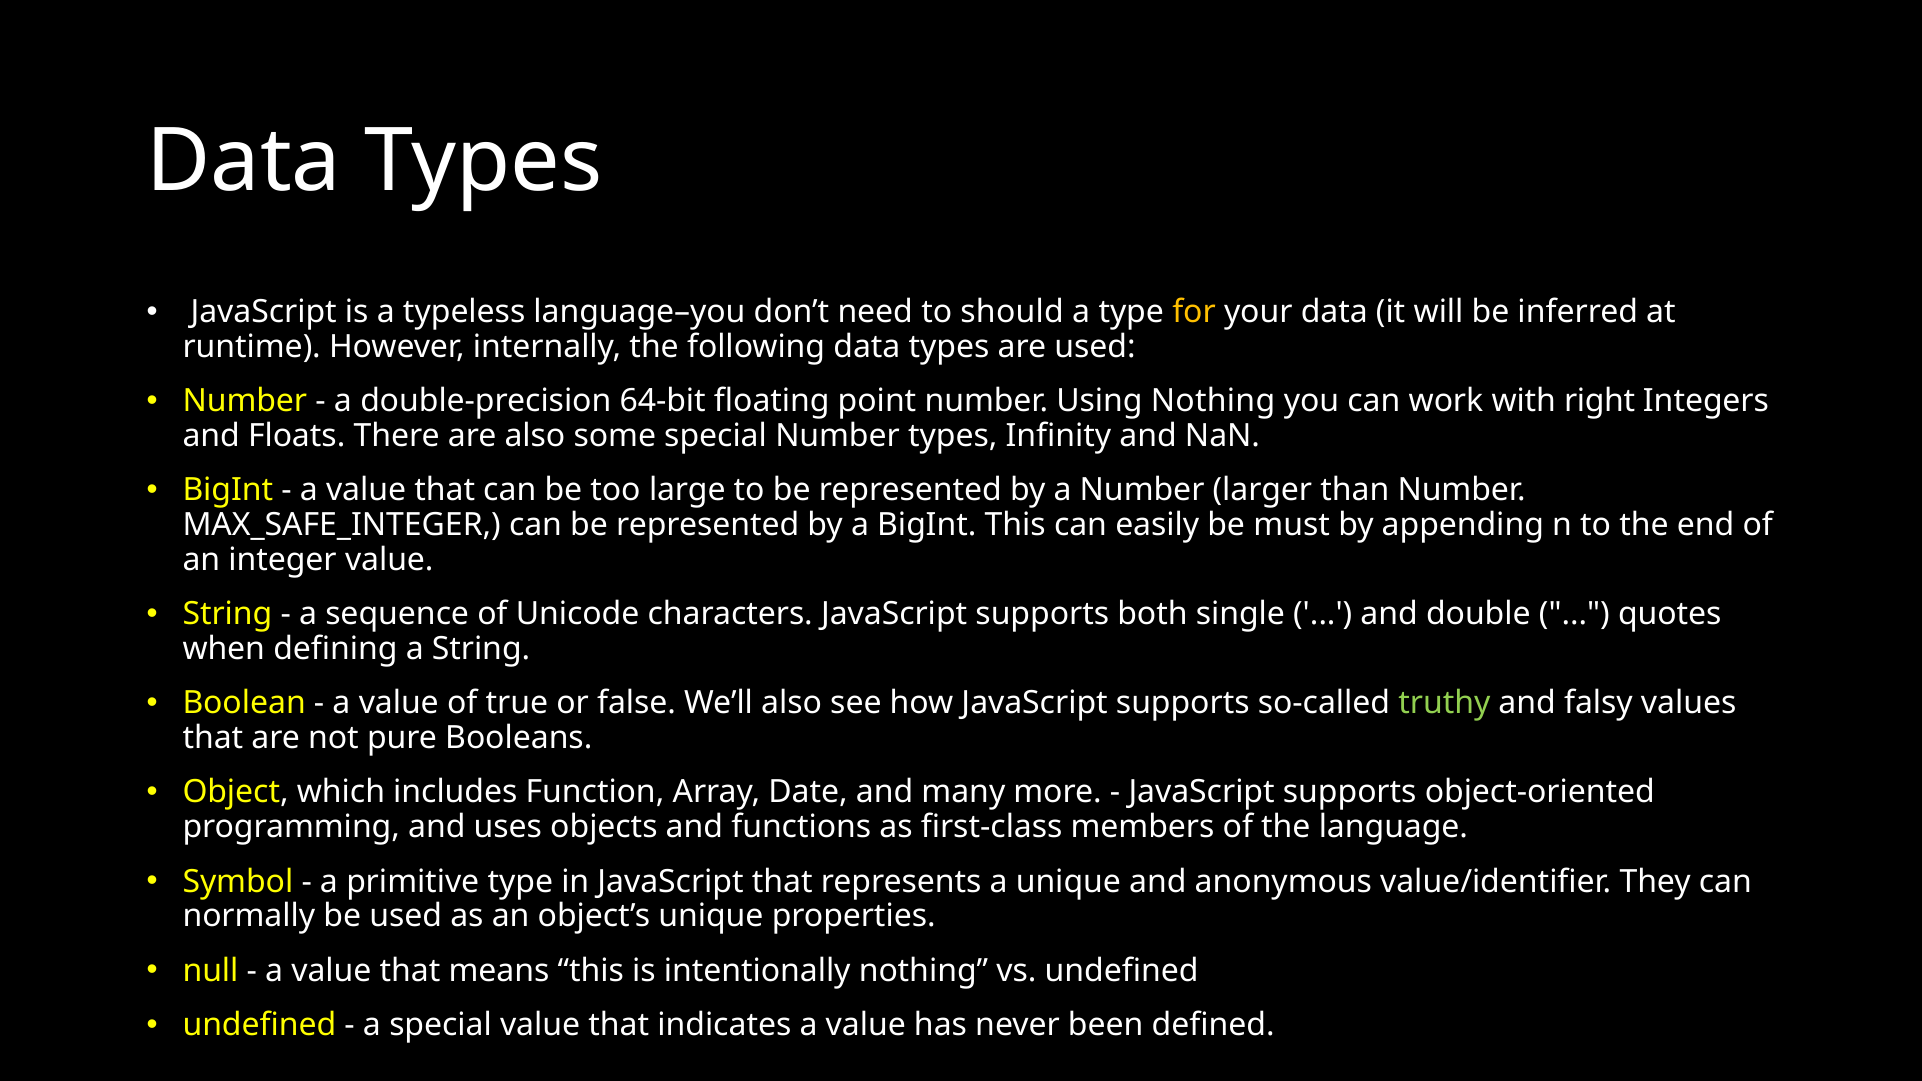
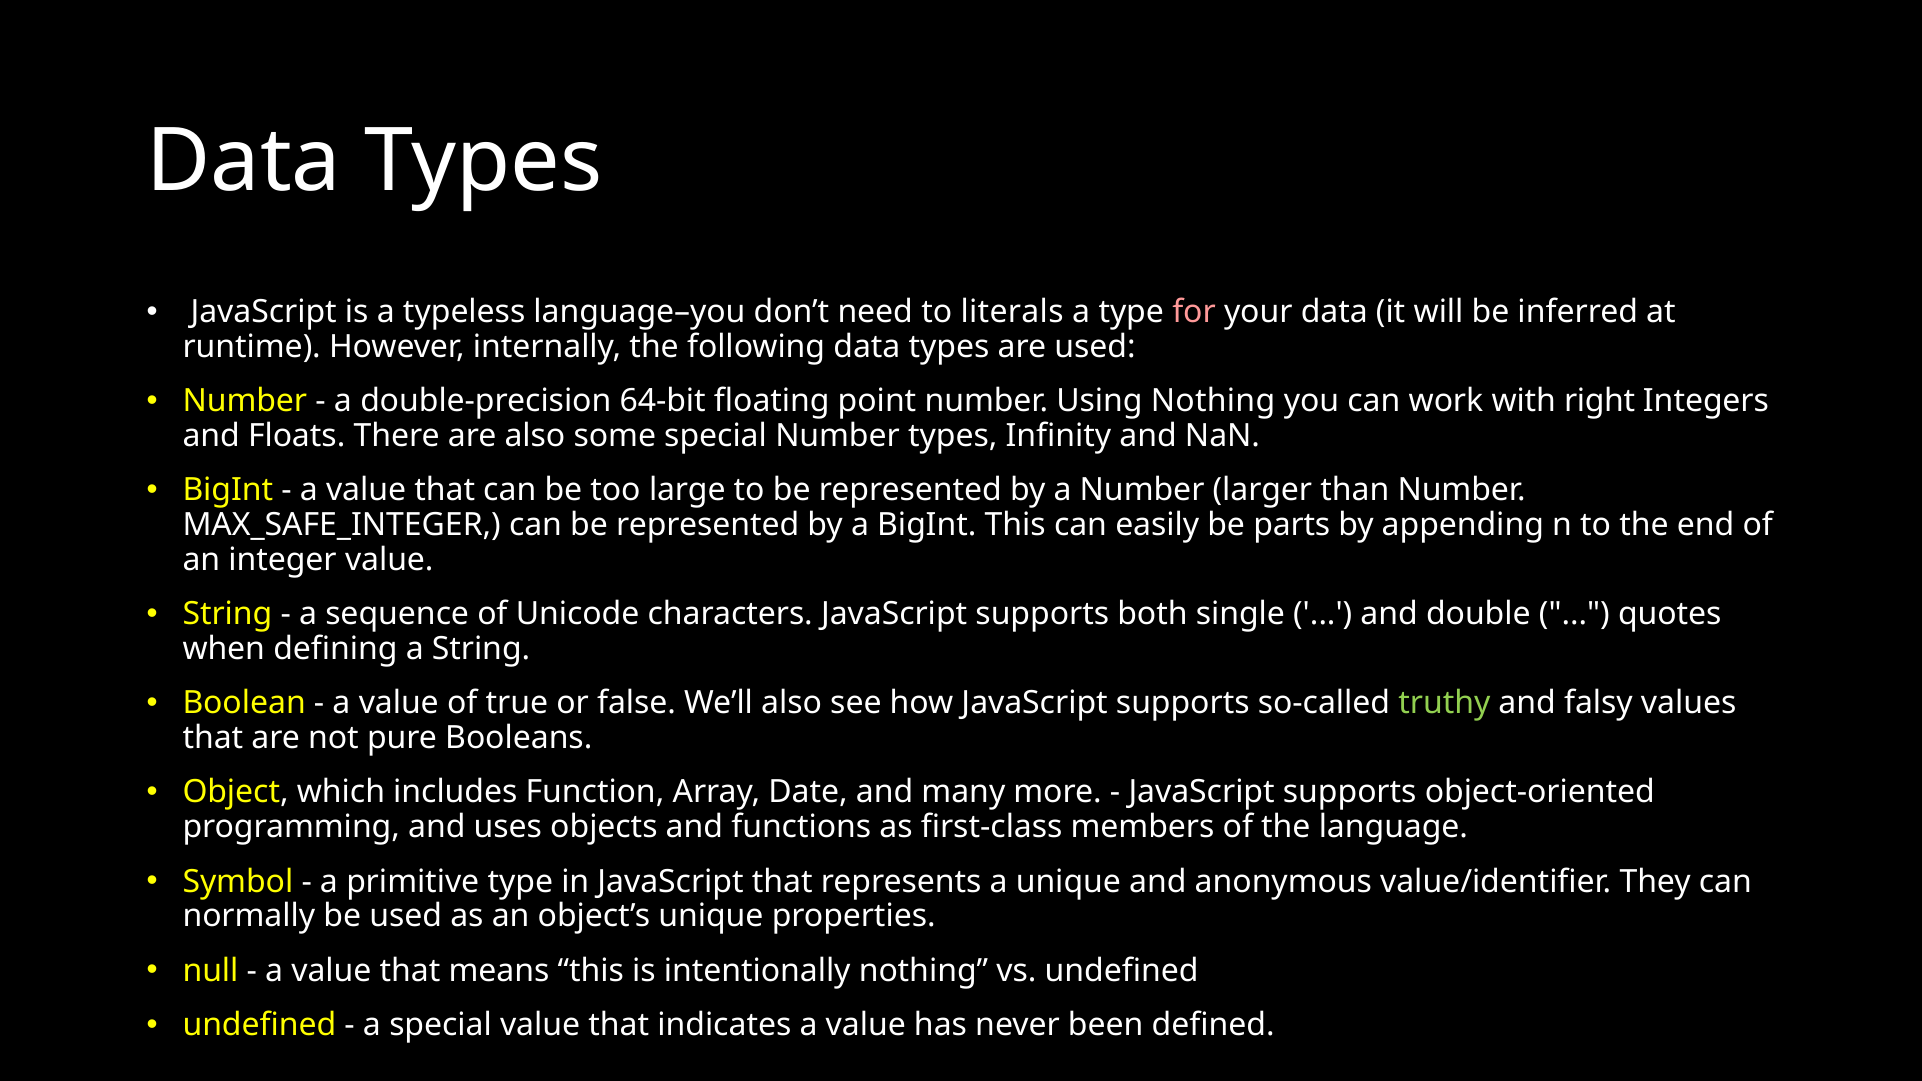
should: should -> literals
for colour: yellow -> pink
must: must -> parts
